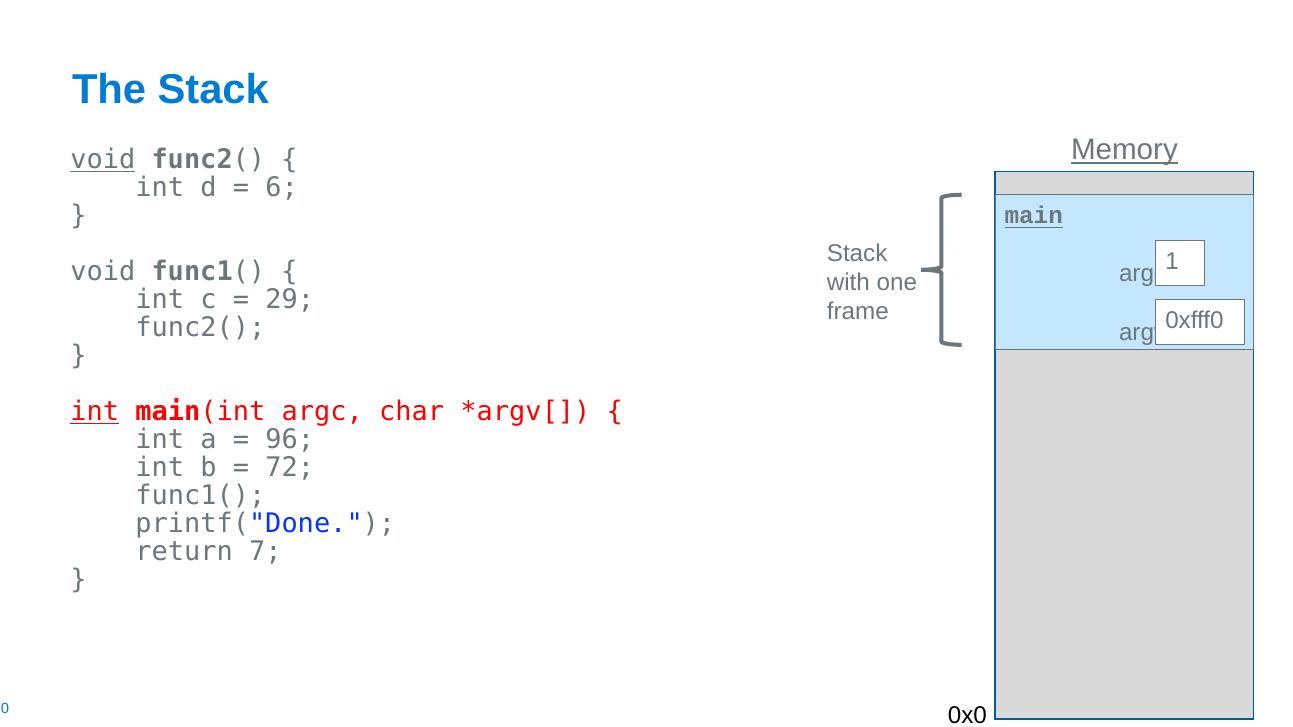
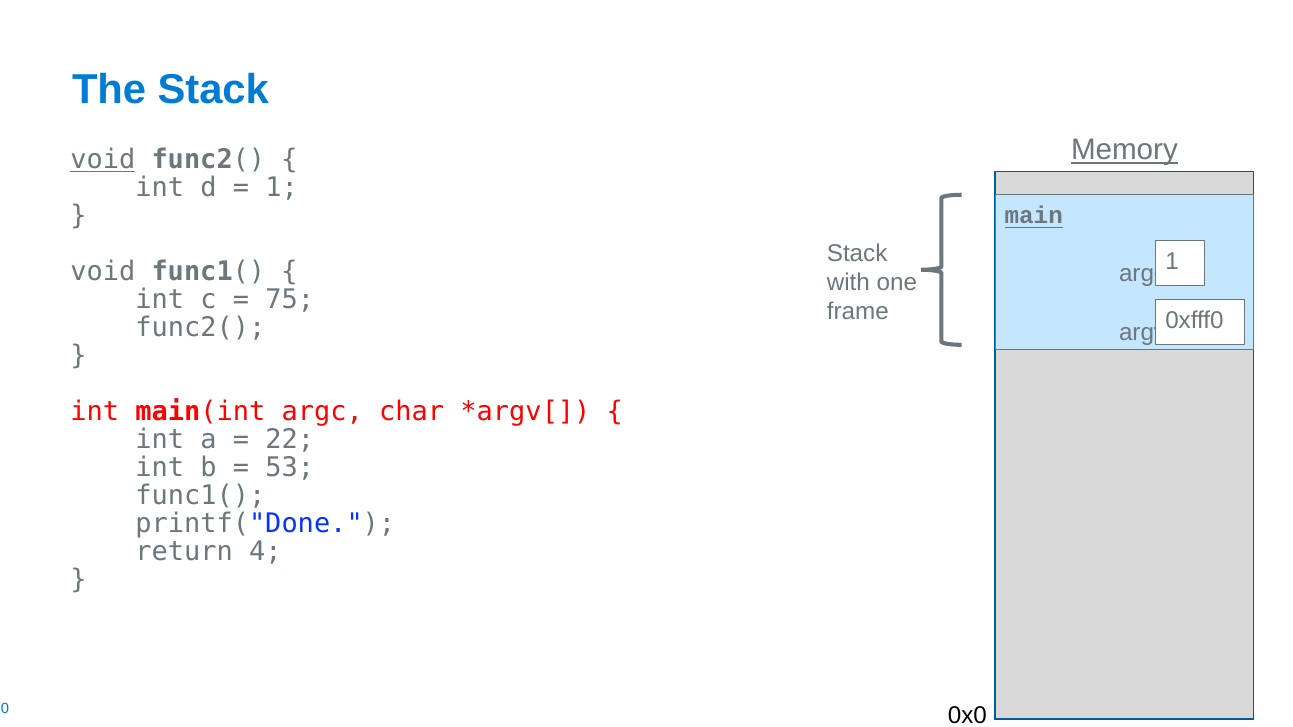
6 at (282, 188): 6 -> 1
29: 29 -> 75
int at (95, 412) underline: present -> none
96: 96 -> 22
72: 72 -> 53
7: 7 -> 4
